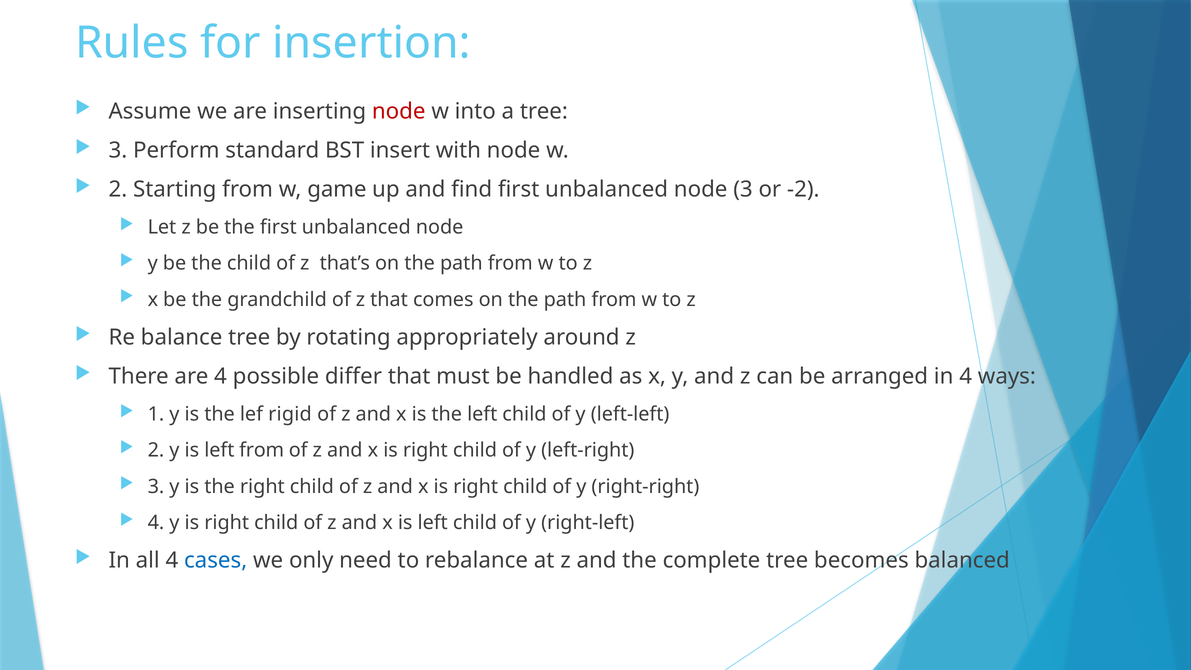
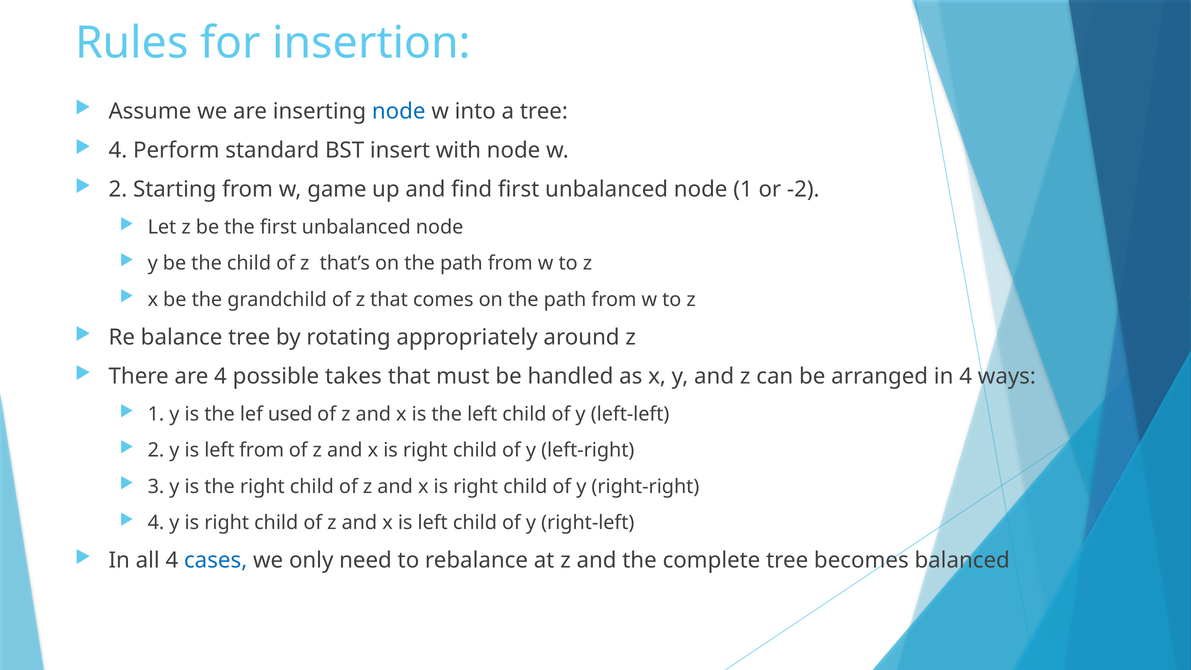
node at (399, 111) colour: red -> blue
3 at (118, 150): 3 -> 4
node 3: 3 -> 1
differ: differ -> takes
rigid: rigid -> used
